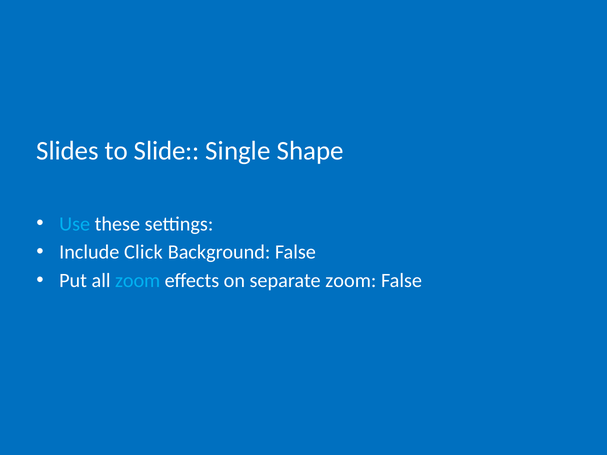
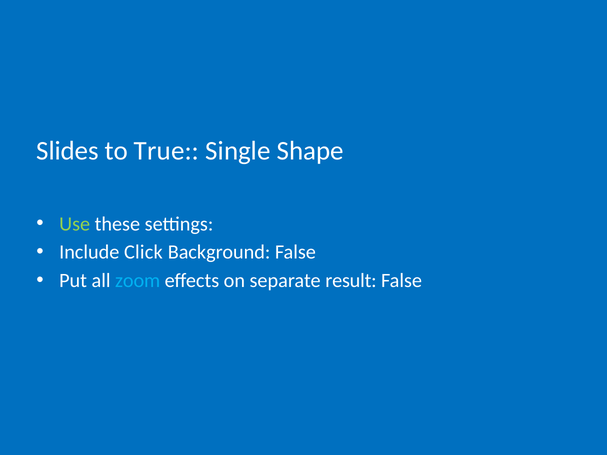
Slide: Slide -> True
Use colour: light blue -> light green
separate zoom: zoom -> result
